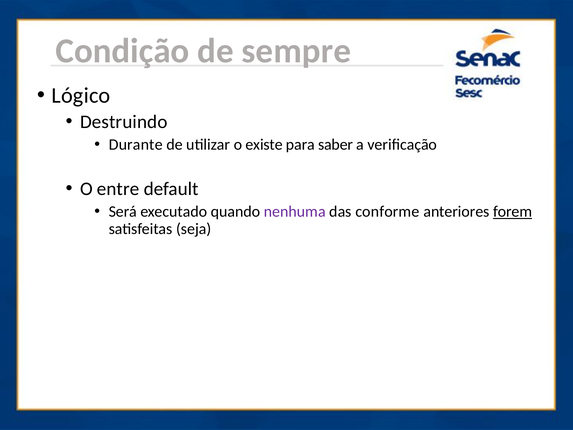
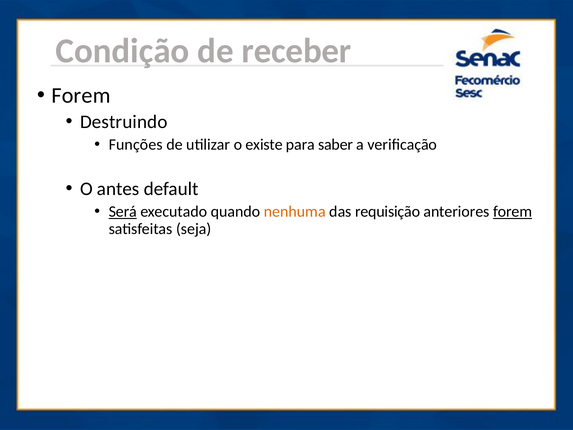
sempre: sempre -> receber
Lógico at (81, 95): Lógico -> Forem
Durante: Durante -> Funções
entre: entre -> antes
Será underline: none -> present
nenhuma colour: purple -> orange
conforme: conforme -> requisição
